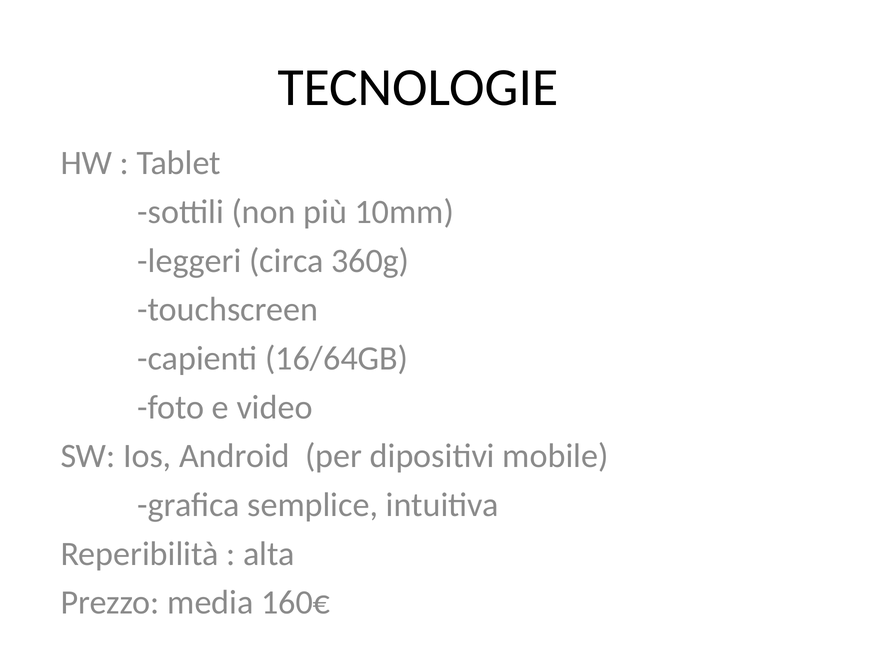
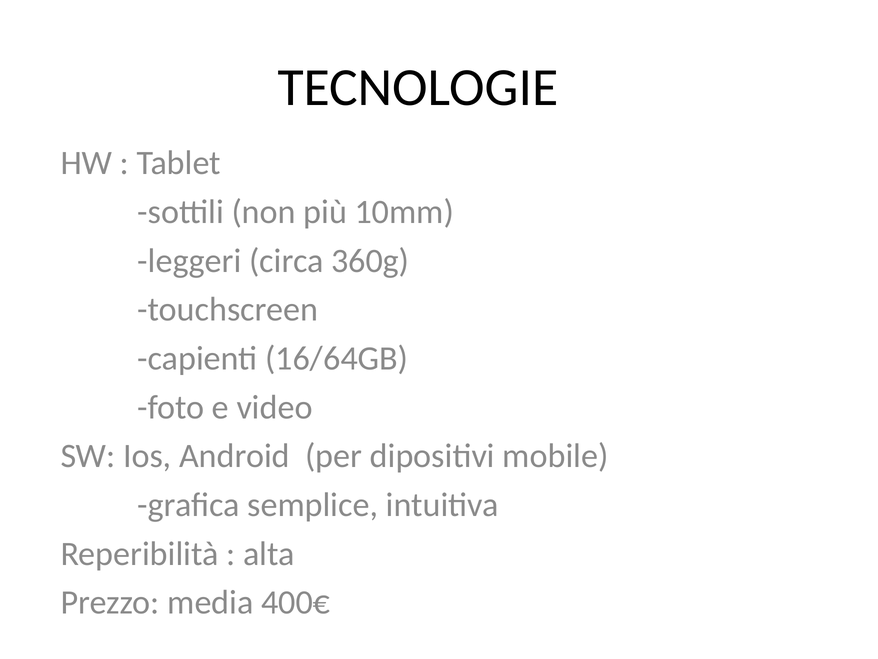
160€: 160€ -> 400€
